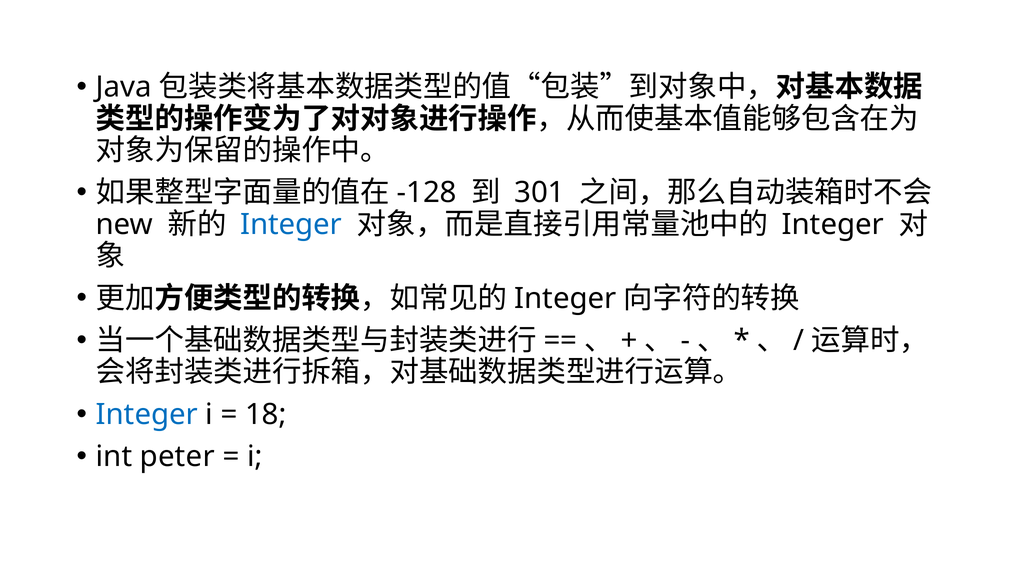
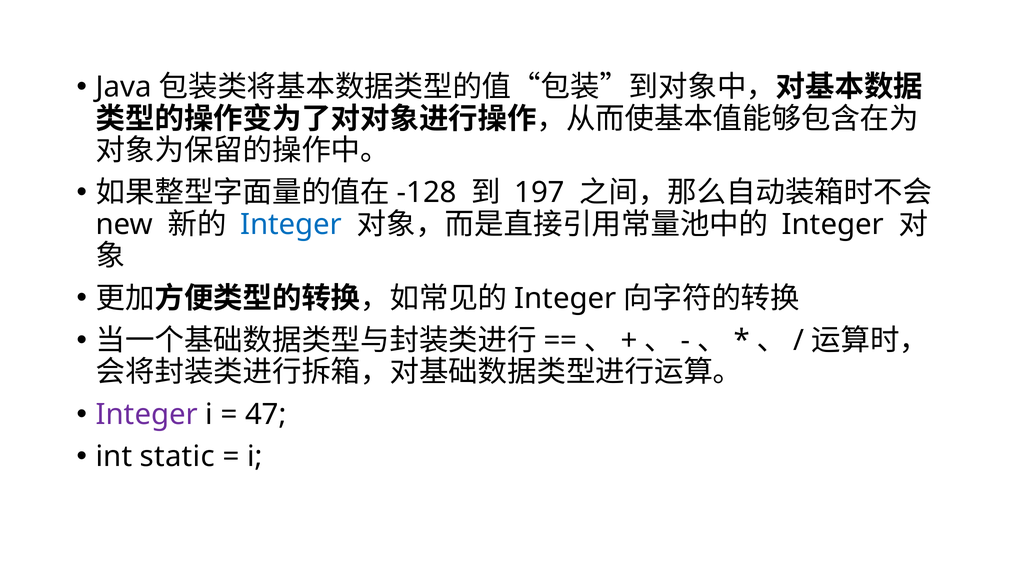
301: 301 -> 197
Integer at (147, 415) colour: blue -> purple
18: 18 -> 47
peter: peter -> static
